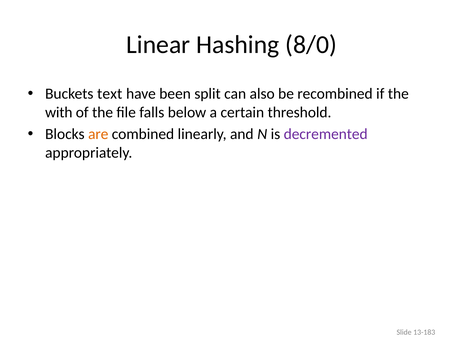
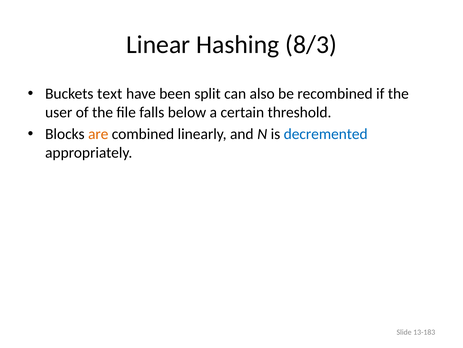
8/0: 8/0 -> 8/3
with: with -> user
decremented colour: purple -> blue
